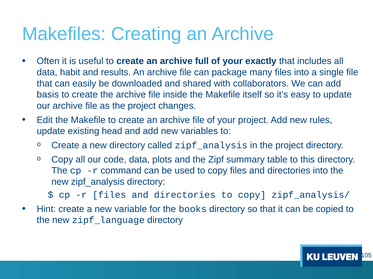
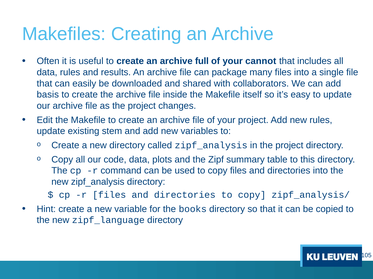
exactly: exactly -> cannot
data habit: habit -> rules
head: head -> stem
